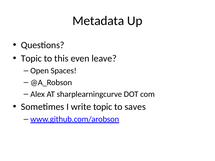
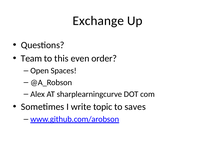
Metadata: Metadata -> Exchange
Topic at (31, 58): Topic -> Team
leave: leave -> order
